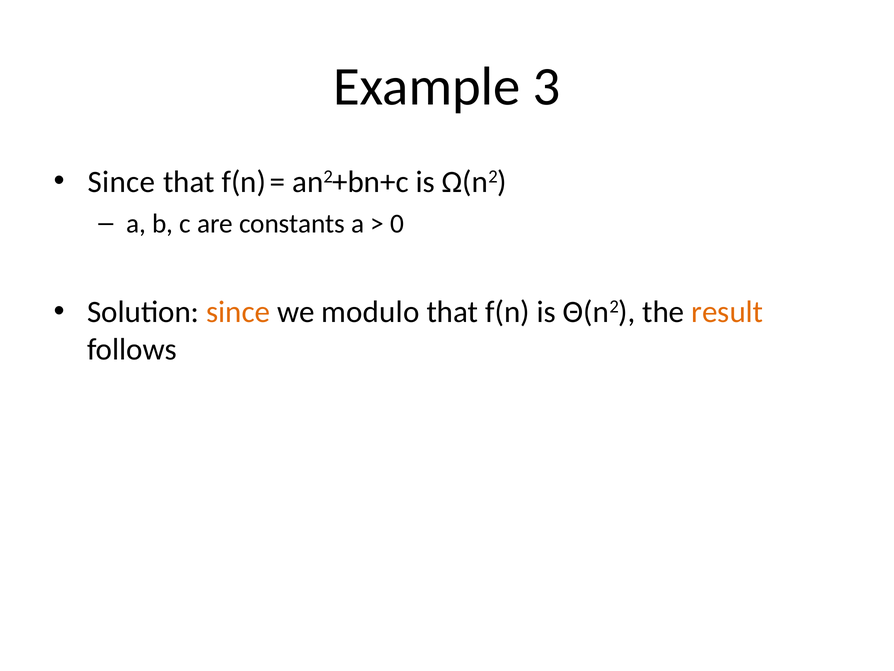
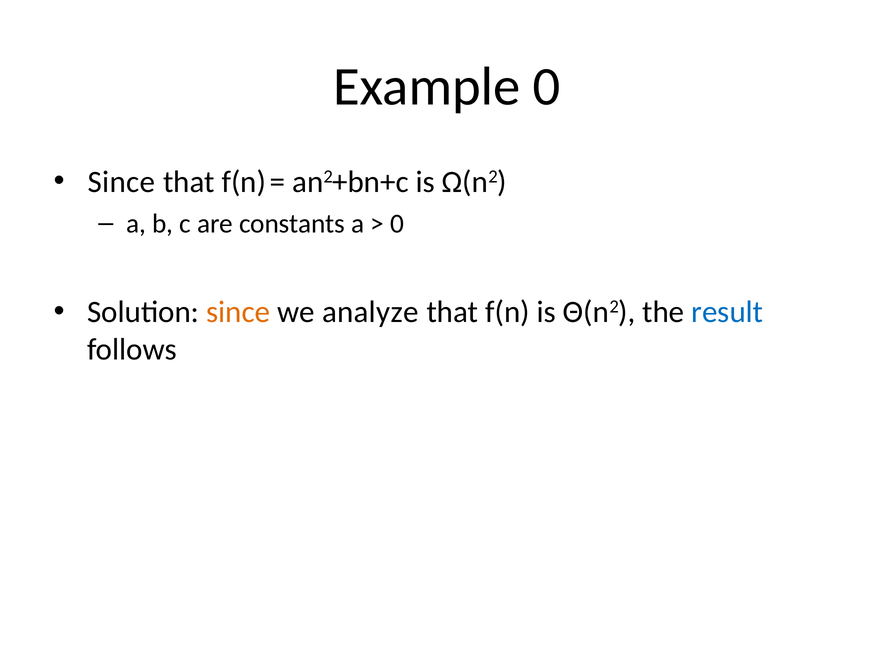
Example 3: 3 -> 0
modulo: modulo -> analyze
result colour: orange -> blue
